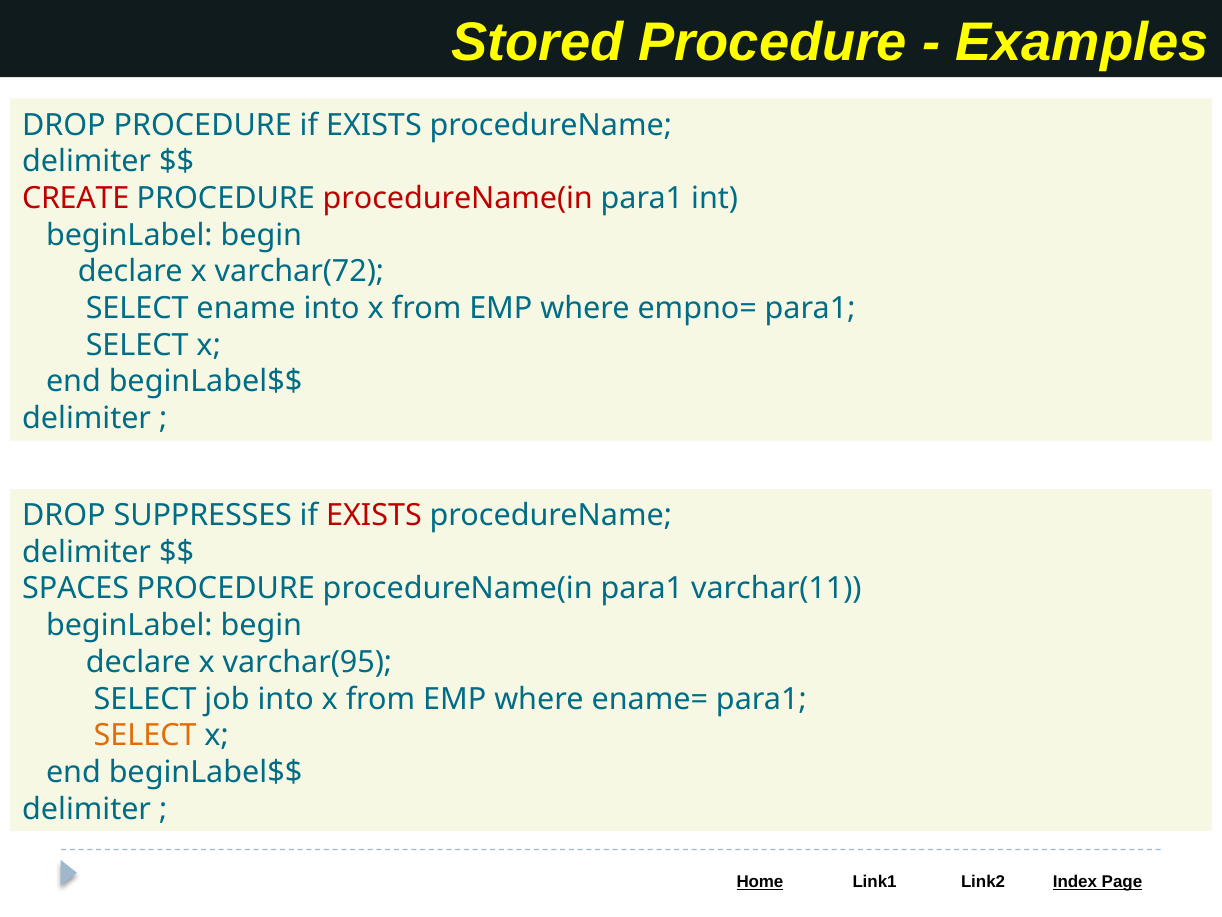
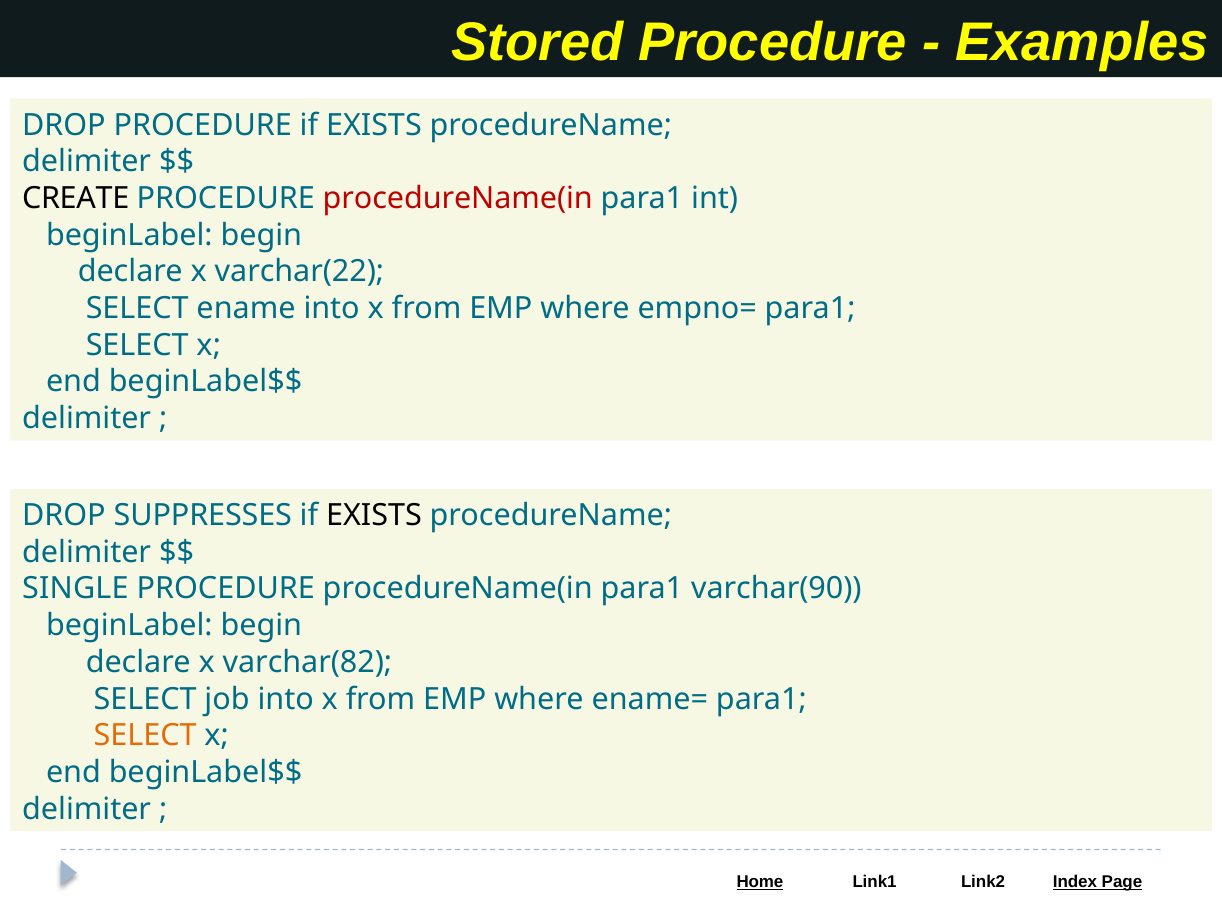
CREATE colour: red -> black
varchar(72: varchar(72 -> varchar(22
EXISTS at (374, 515) colour: red -> black
SPACES: SPACES -> SINGLE
varchar(11: varchar(11 -> varchar(90
varchar(95: varchar(95 -> varchar(82
